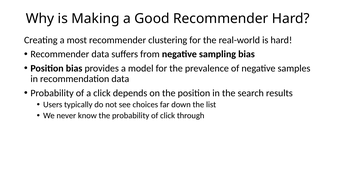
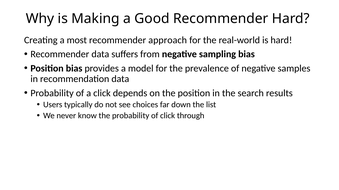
clustering: clustering -> approach
